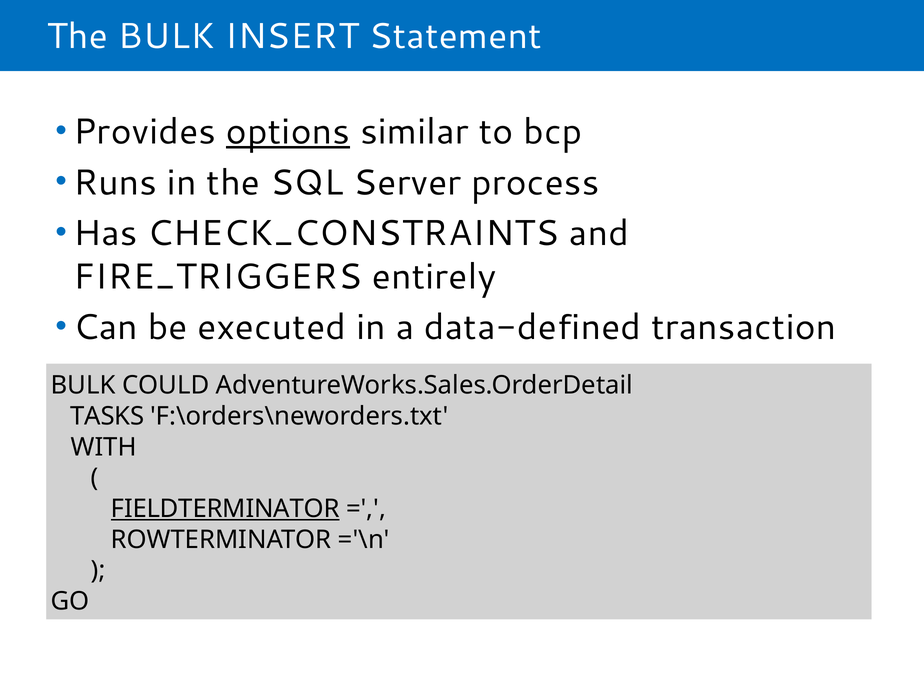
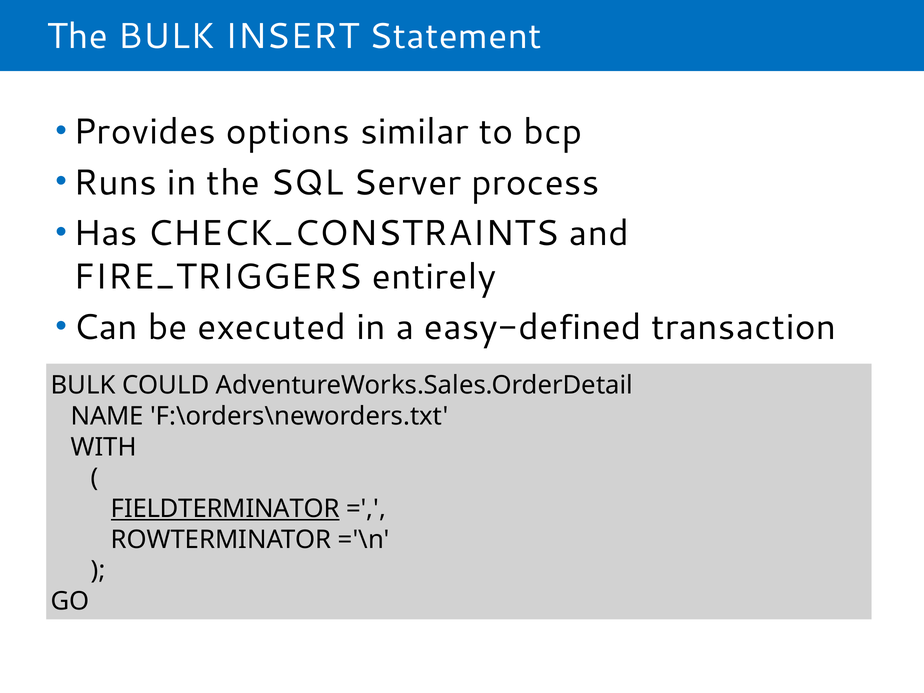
options underline: present -> none
data-defined: data-defined -> easy-defined
TASKS: TASKS -> NAME
